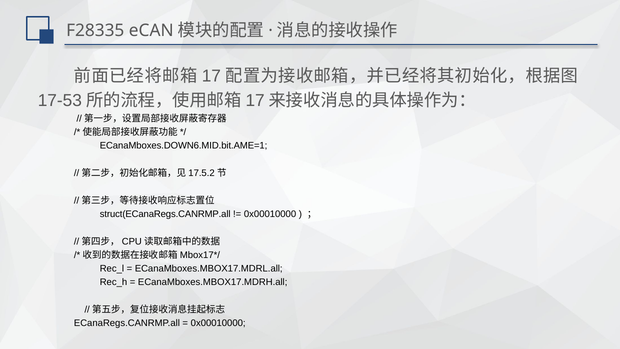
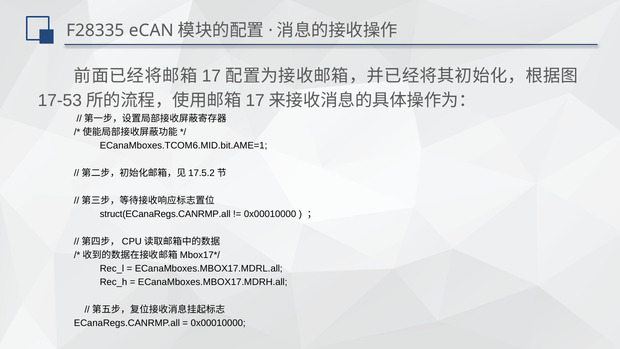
ECanaMboxes.DOWN6.MID.bit.AME=1: ECanaMboxes.DOWN6.MID.bit.AME=1 -> ECanaMboxes.TCOM6.MID.bit.AME=1
